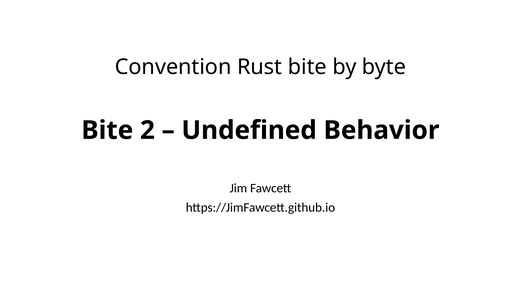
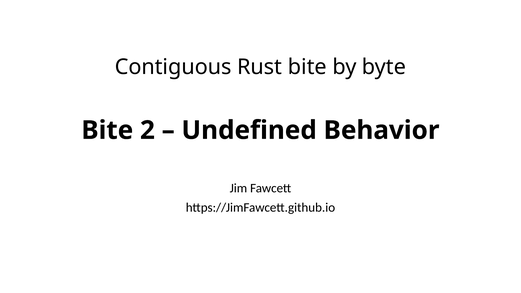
Convention: Convention -> Contiguous
